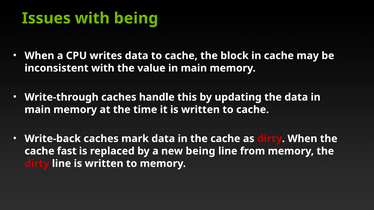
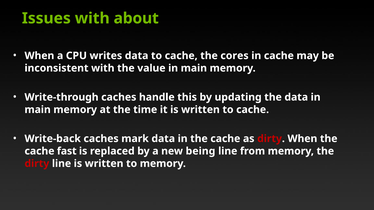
with being: being -> about
block: block -> cores
